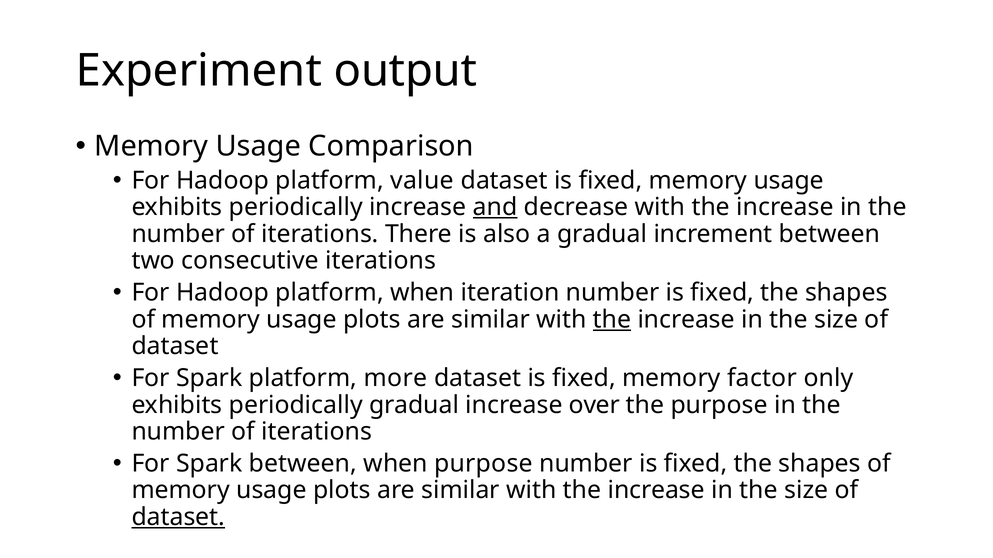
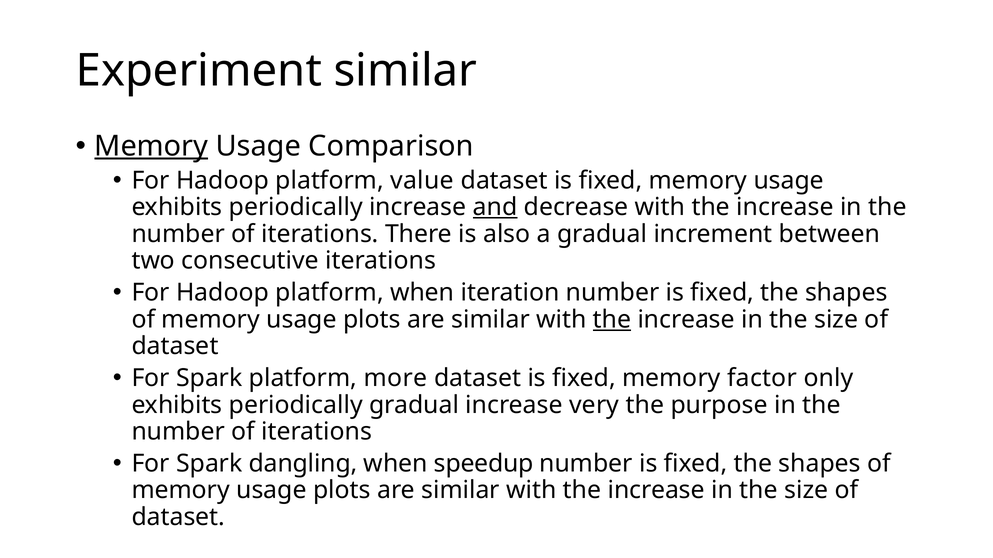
Experiment output: output -> similar
Memory at (151, 146) underline: none -> present
over: over -> very
Spark between: between -> dangling
when purpose: purpose -> speedup
dataset at (178, 518) underline: present -> none
